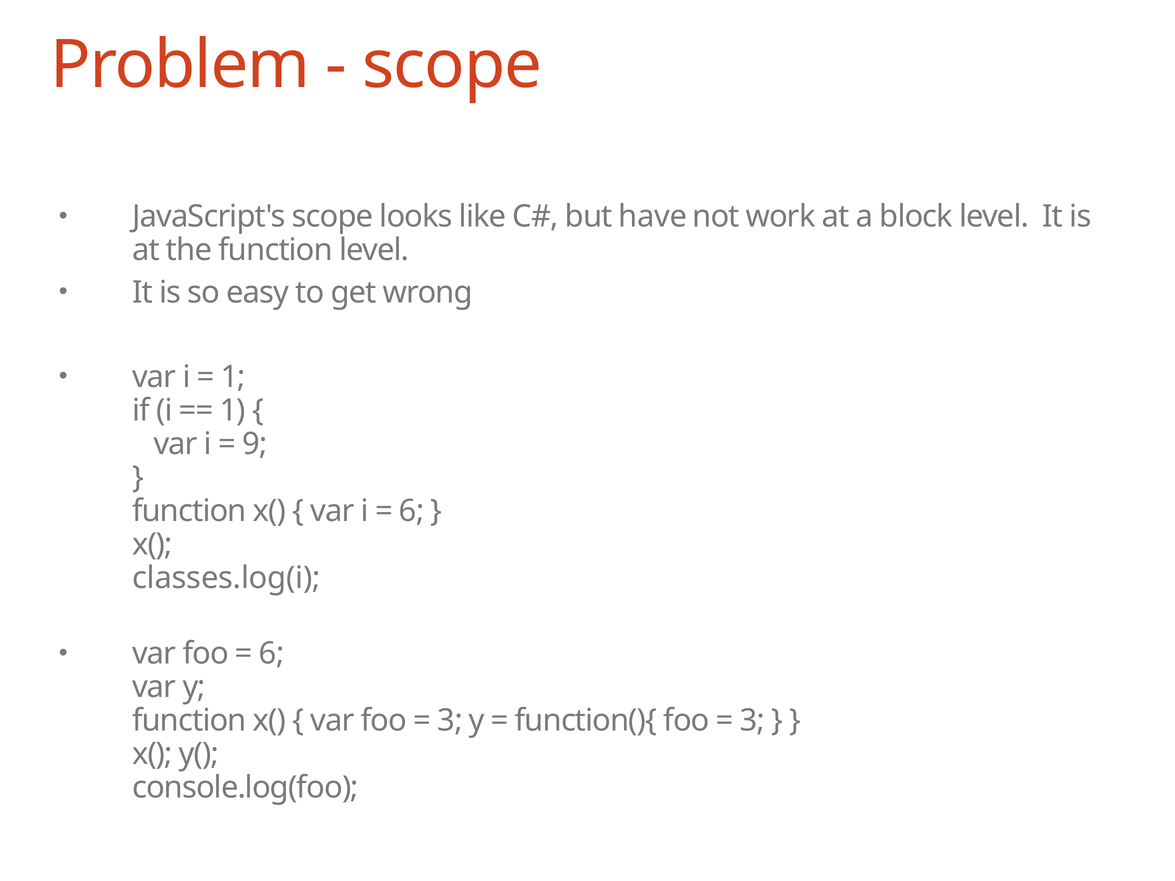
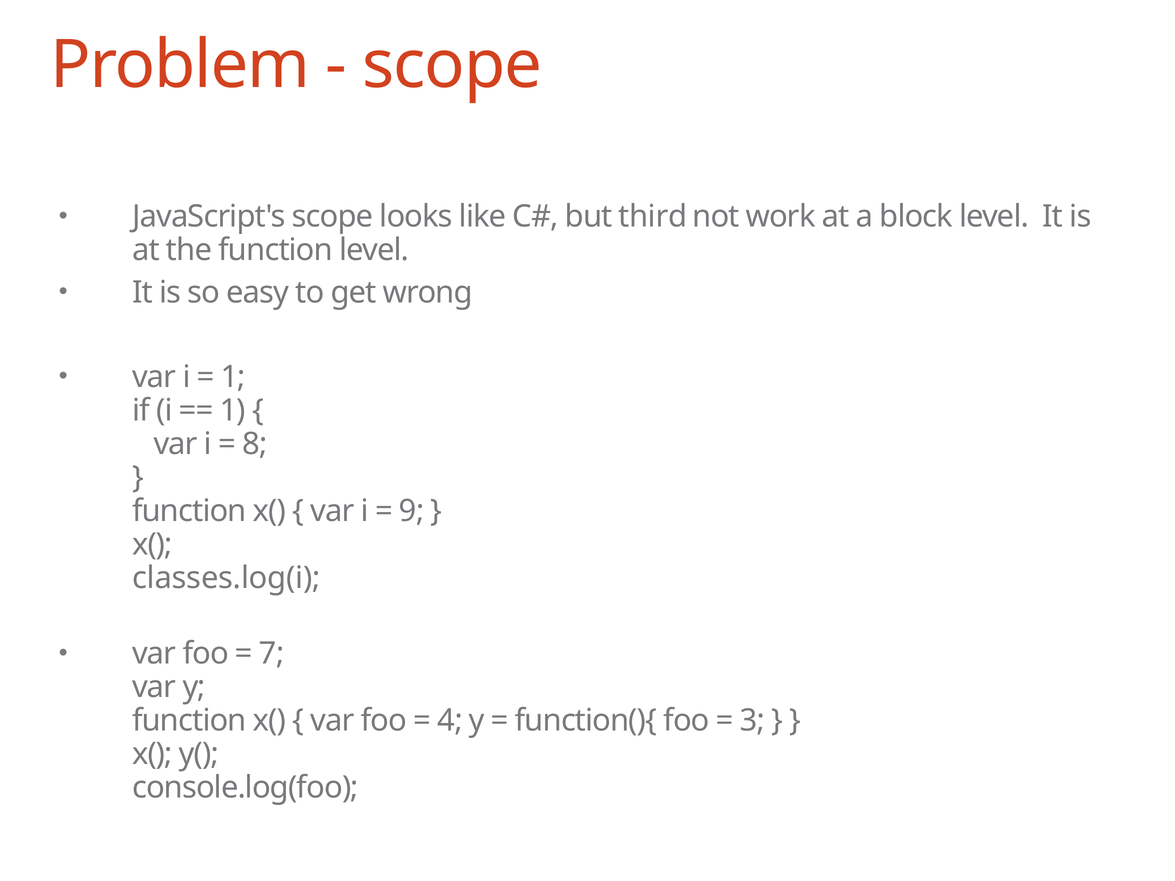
have: have -> third
9: 9 -> 8
6 at (412, 511): 6 -> 9
6 at (272, 654): 6 -> 7
3 at (450, 721): 3 -> 4
